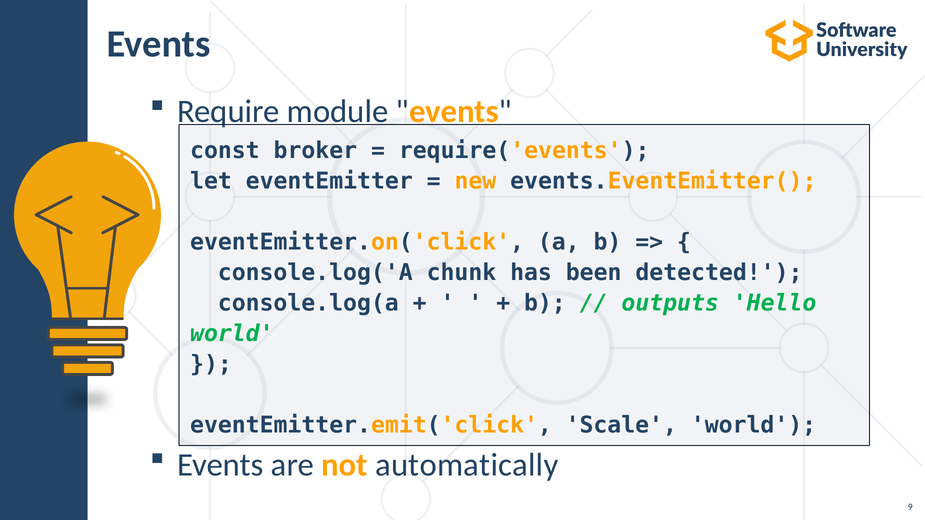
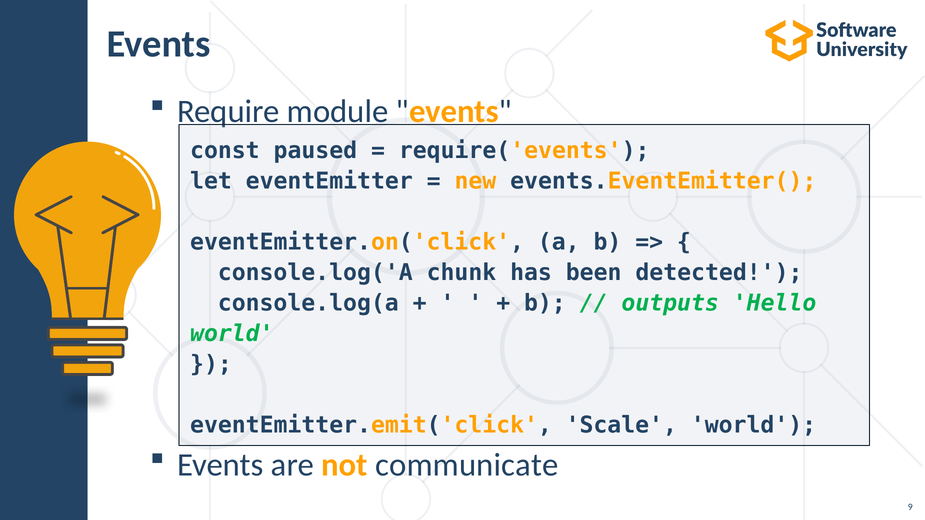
broker: broker -> paused
automatically: automatically -> communicate
